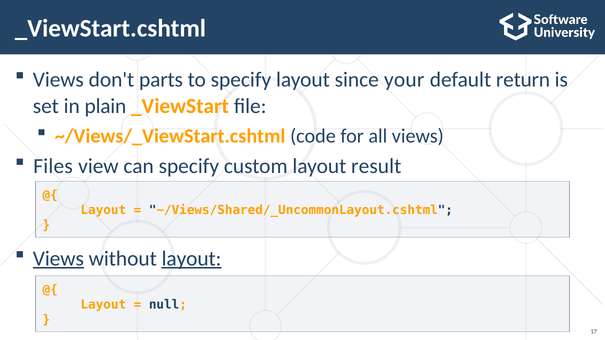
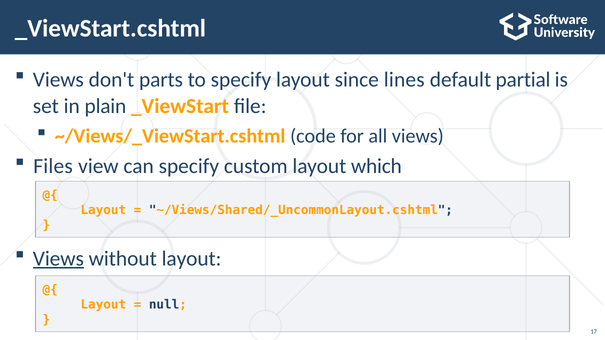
your: your -> lines
return: return -> partial
result: result -> which
layout at (192, 259) underline: present -> none
